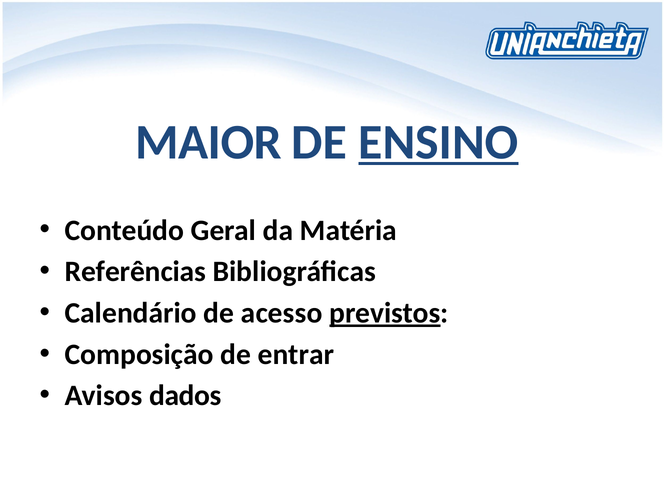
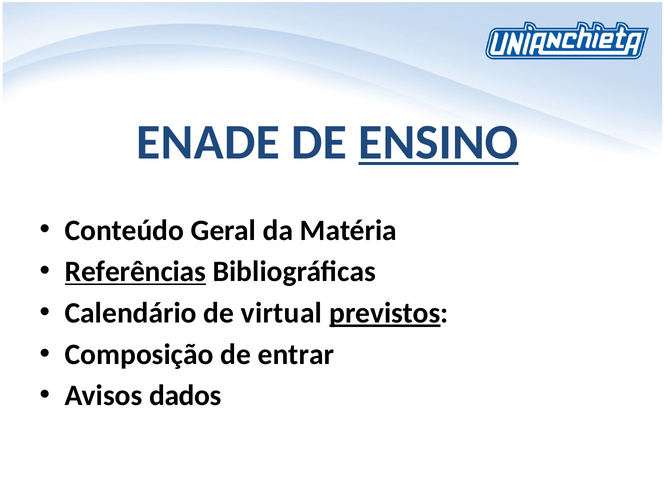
MAIOR: MAIOR -> ENADE
Referências underline: none -> present
acesso: acesso -> virtual
